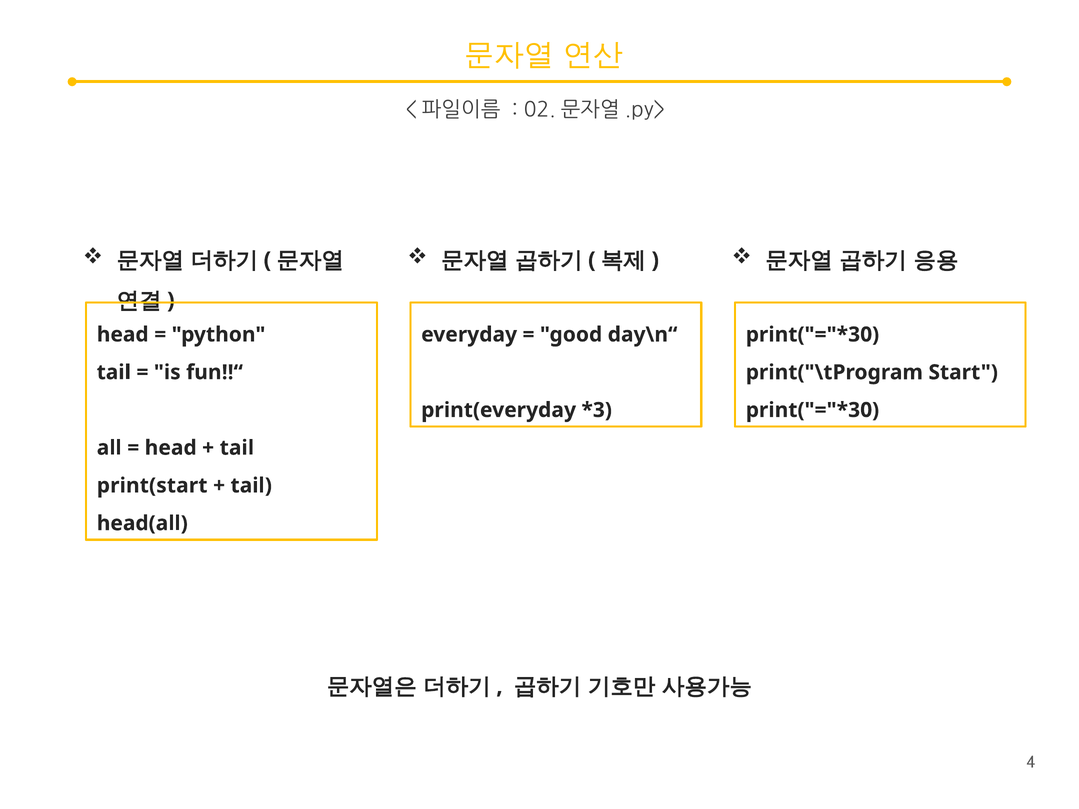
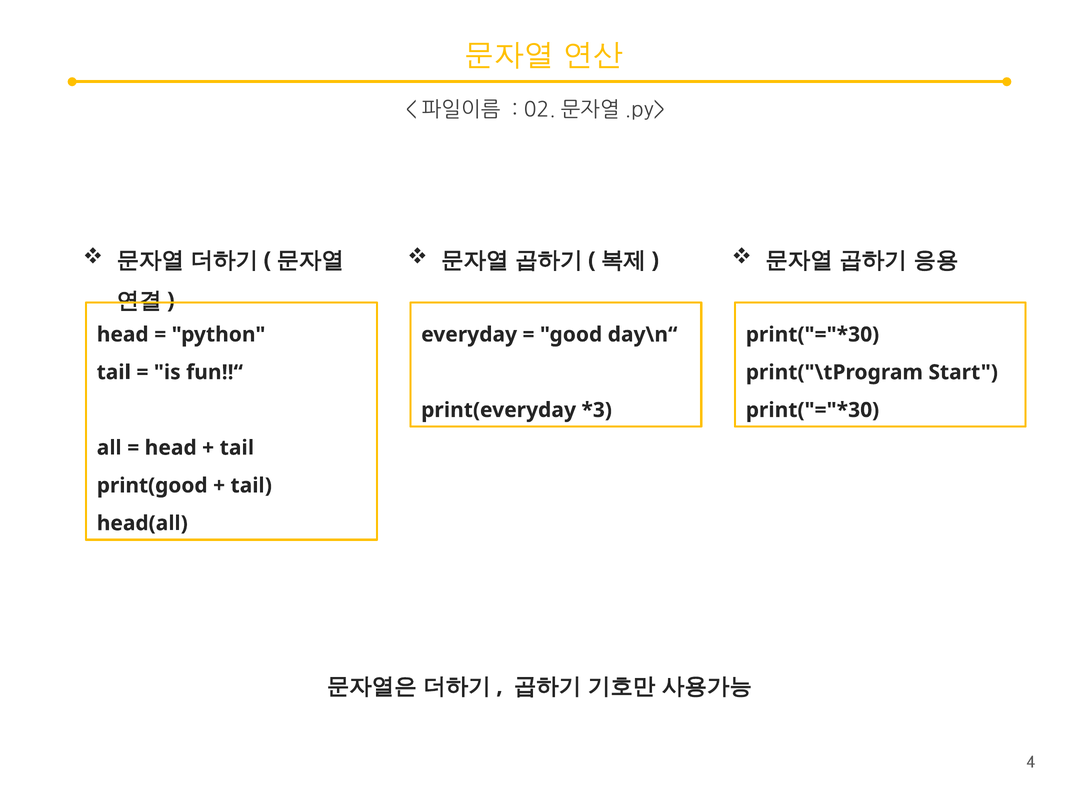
print(start: print(start -> print(good
